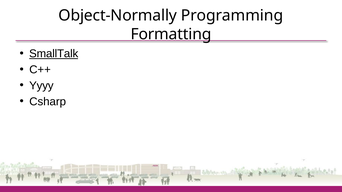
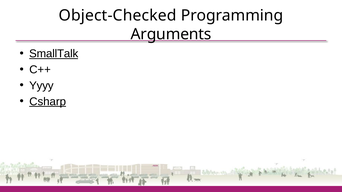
Object-Normally: Object-Normally -> Object-Checked
Formatting: Formatting -> Arguments
Csharp underline: none -> present
